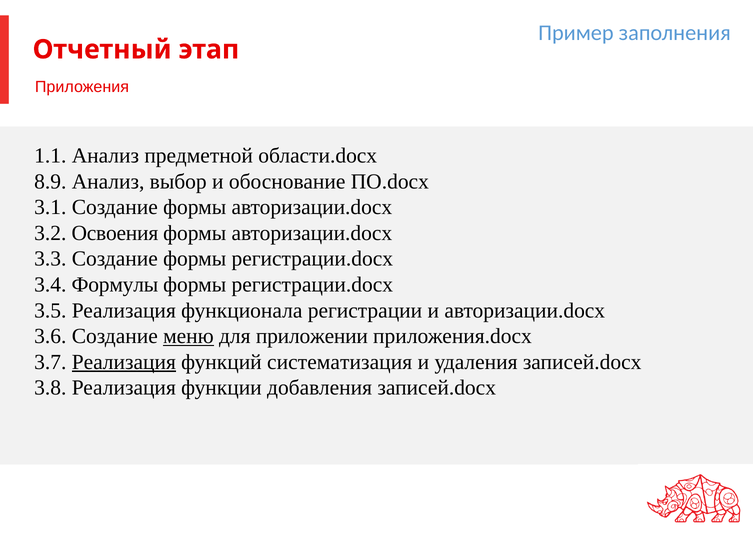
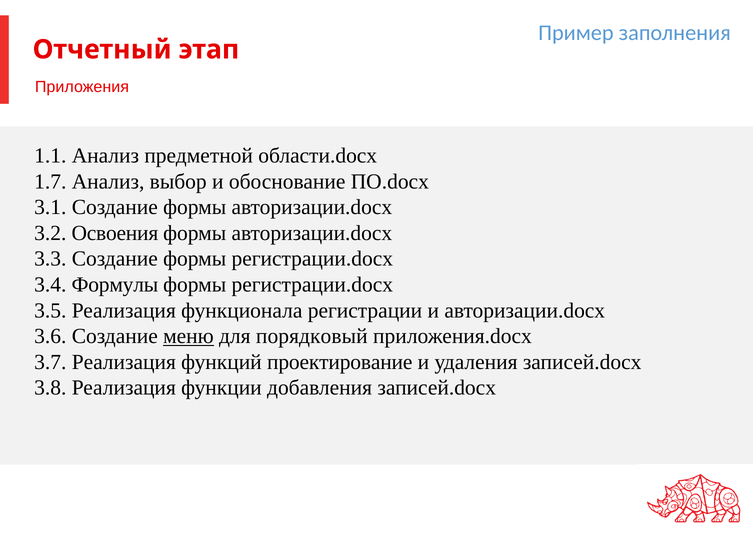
8.9: 8.9 -> 1.7
приложении: приложении -> порядковый
Реализация at (124, 362) underline: present -> none
систематизация: систематизация -> проектирование
